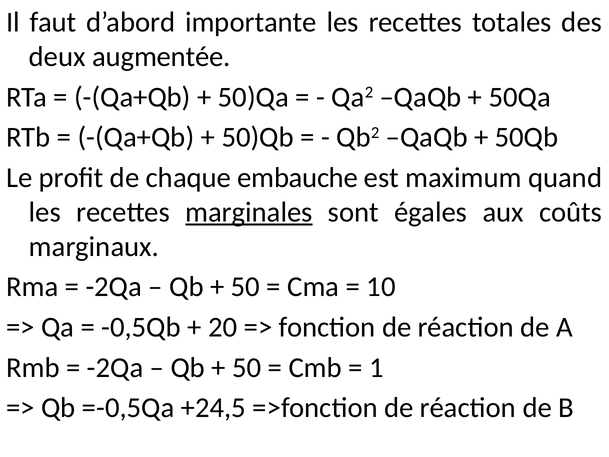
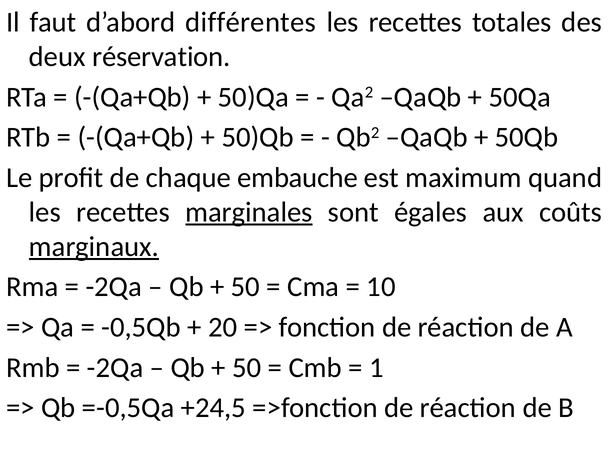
importante: importante -> différentes
augmentée: augmentée -> réservation
marginaux underline: none -> present
